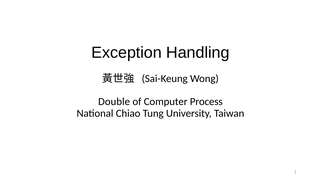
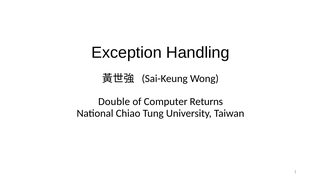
Process: Process -> Returns
